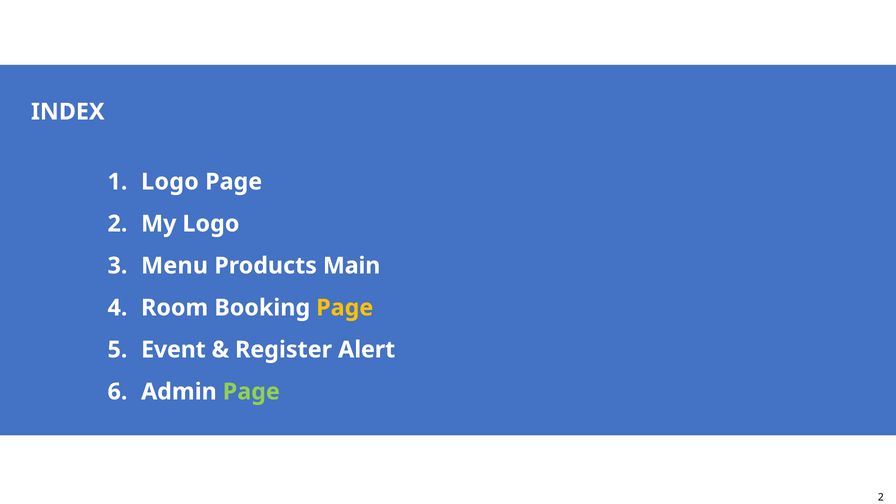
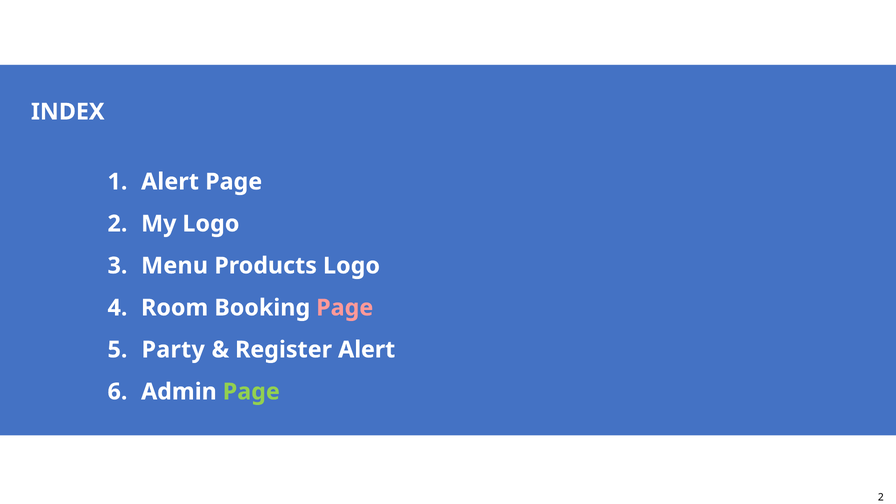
Logo at (170, 182): Logo -> Alert
Products Main: Main -> Logo
Page at (345, 308) colour: yellow -> pink
Event: Event -> Party
